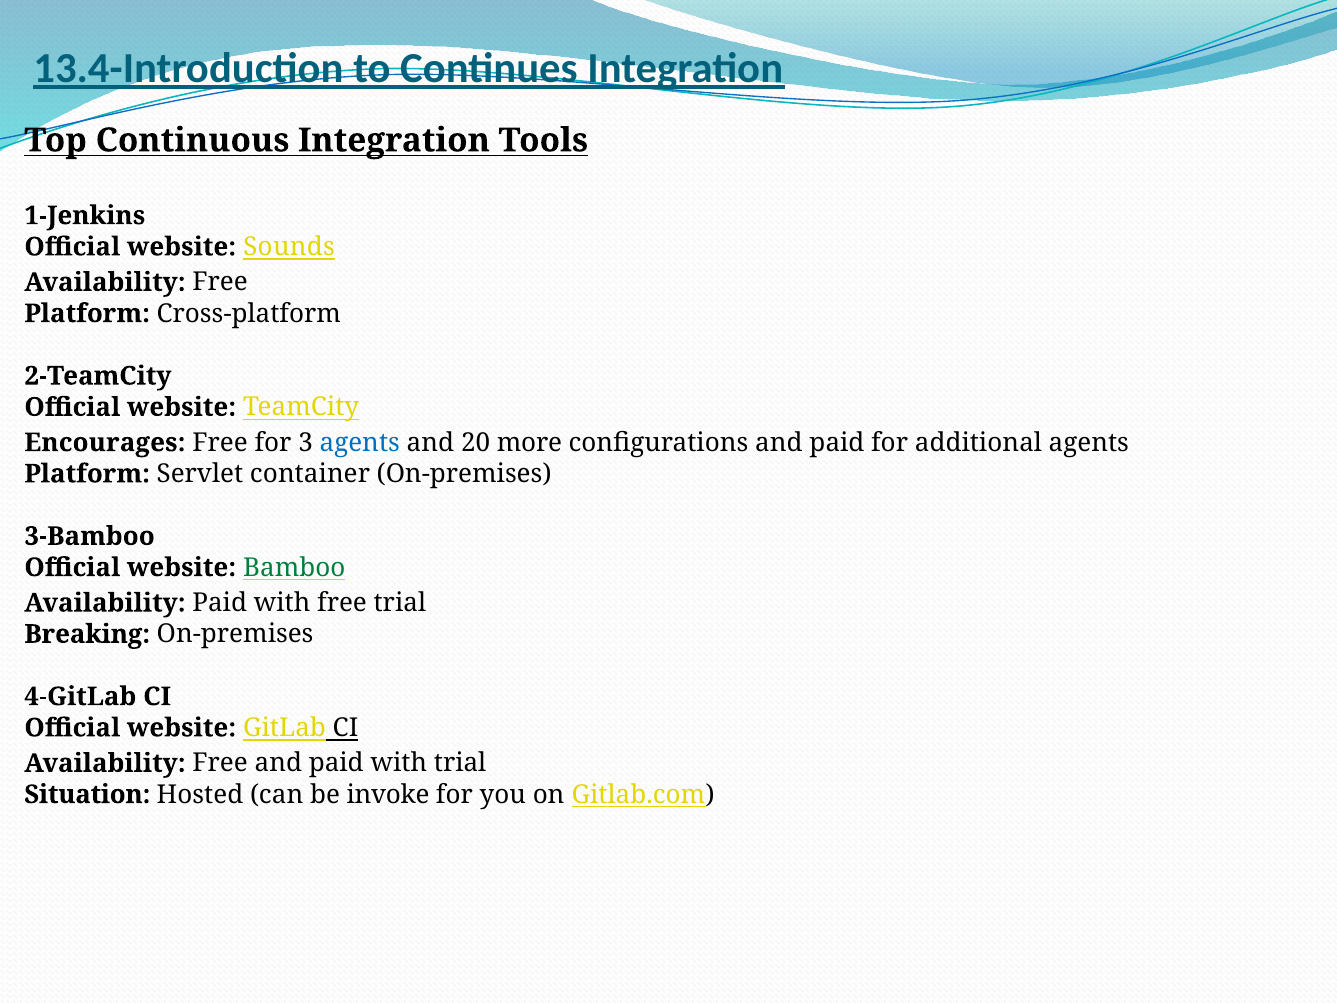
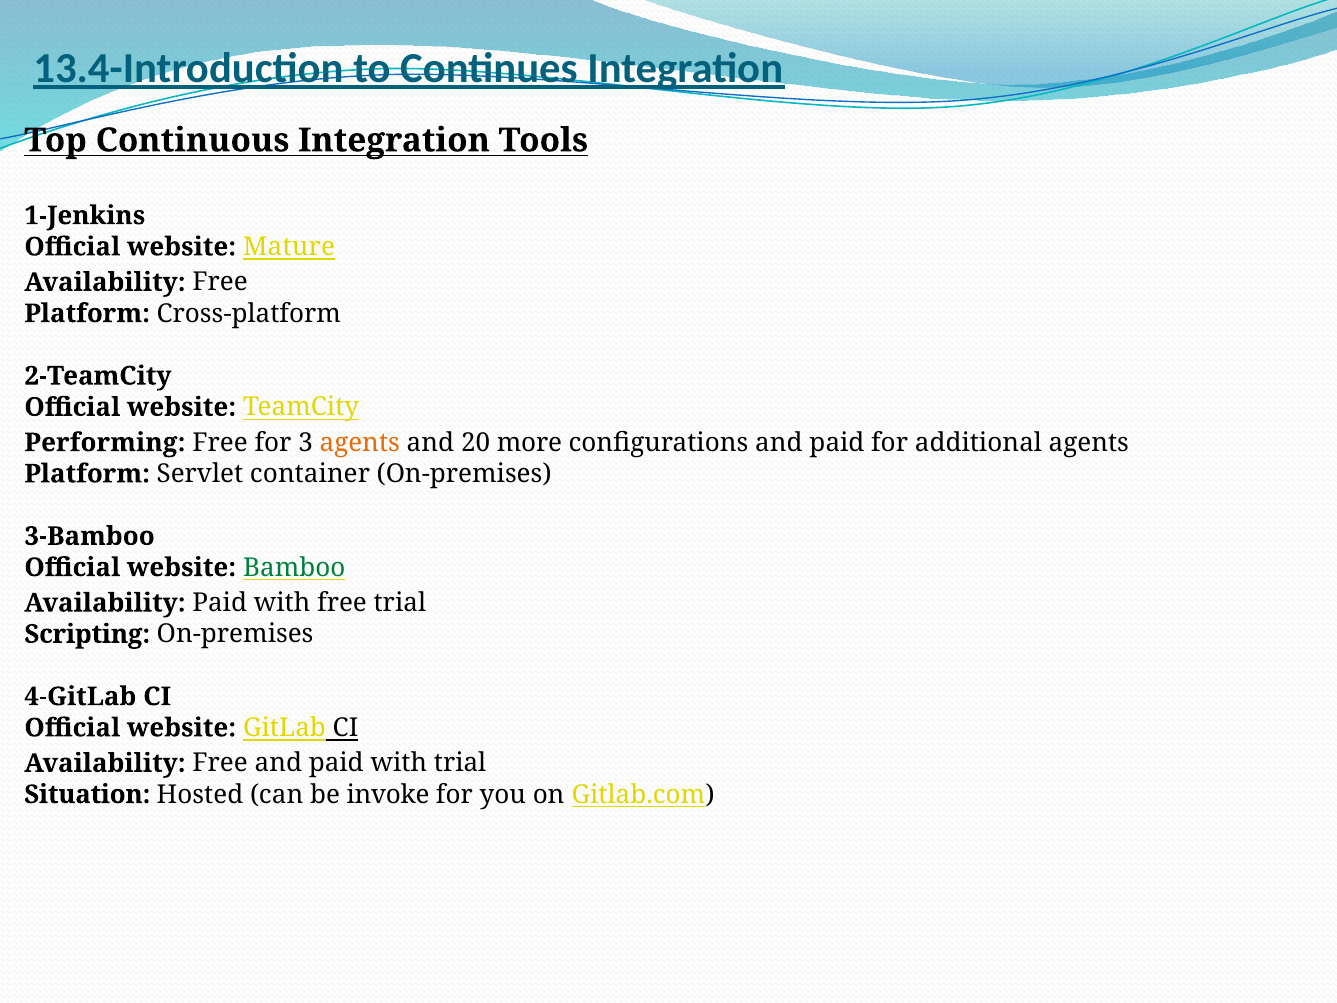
Sounds: Sounds -> Mature
Encourages: Encourages -> Performing
agents at (360, 443) colour: blue -> orange
Breaking: Breaking -> Scripting
